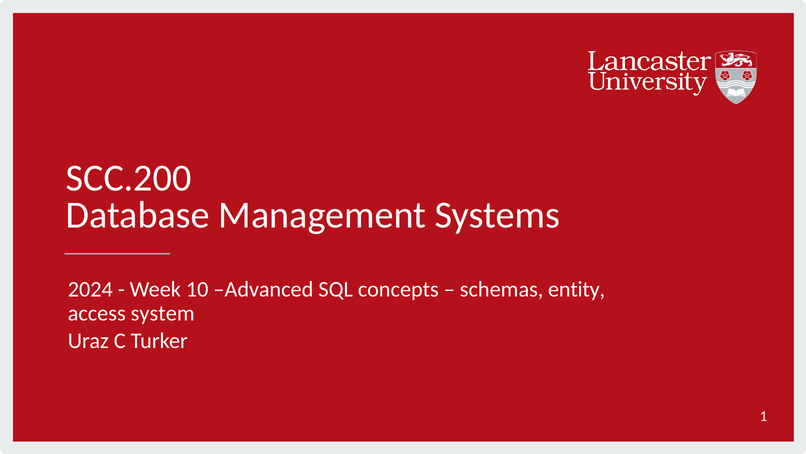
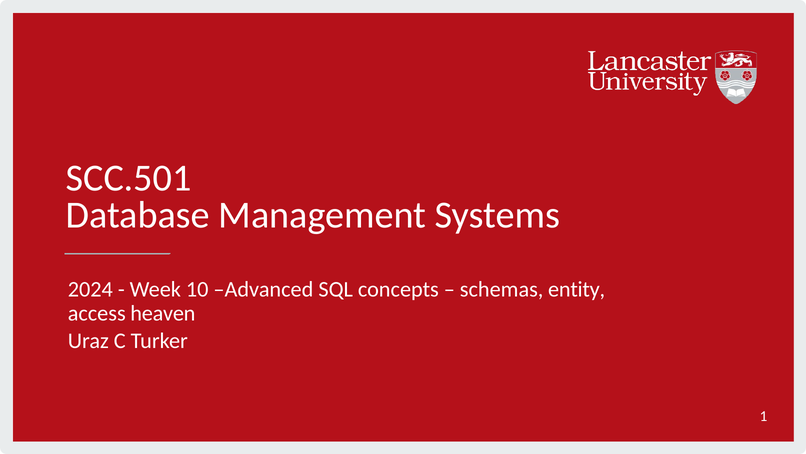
SCC.200: SCC.200 -> SCC.501
system: system -> heaven
